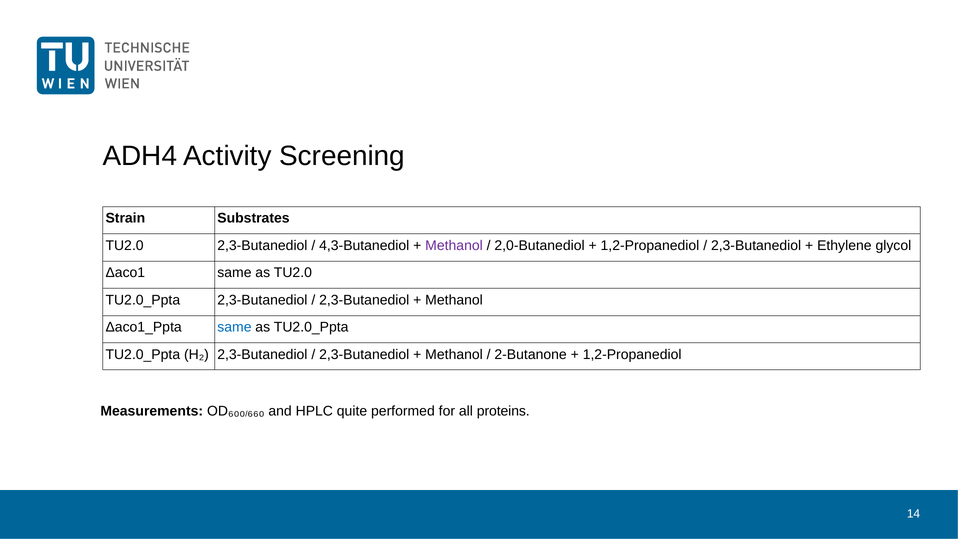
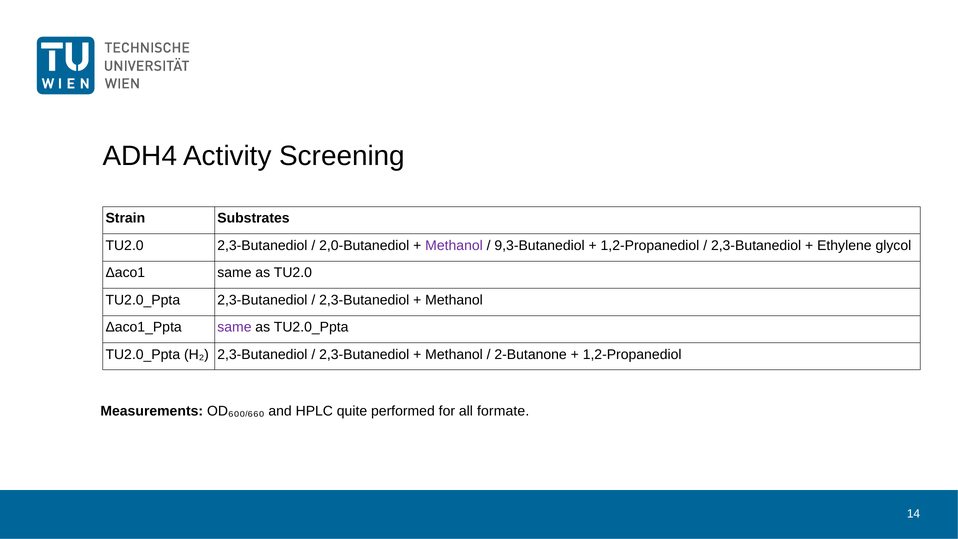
4,3-Butanediol: 4,3-Butanediol -> 2,0-Butanediol
2,0-Butanediol: 2,0-Butanediol -> 9,3-Butanediol
same at (234, 327) colour: blue -> purple
proteins: proteins -> formate
